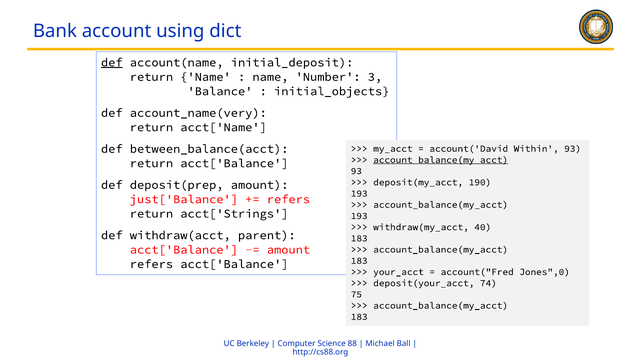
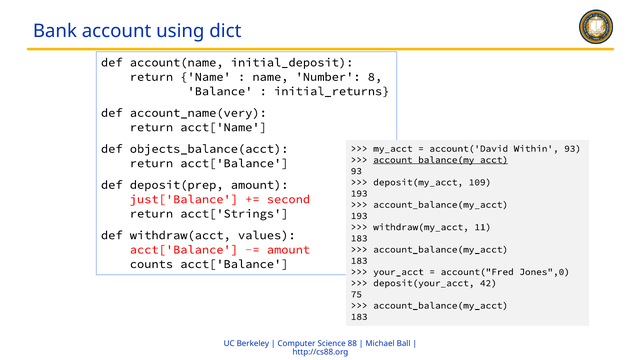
def at (112, 63) underline: present -> none
3: 3 -> 8
initial_objects: initial_objects -> initial_returns
between_balance(acct: between_balance(acct -> objects_balance(acct
190: 190 -> 109
refers at (288, 200): refers -> second
40: 40 -> 11
parent: parent -> values
refers at (151, 264): refers -> counts
74: 74 -> 42
